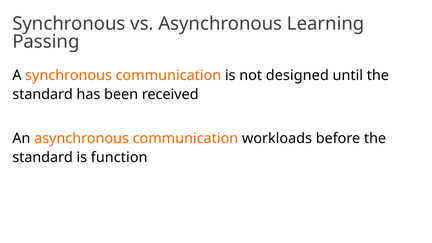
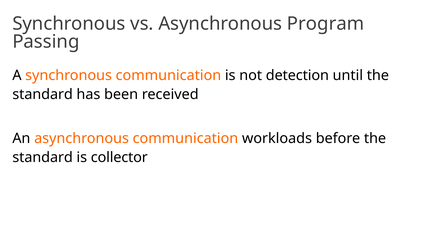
Learning: Learning -> Program
designed: designed -> detection
function: function -> collector
